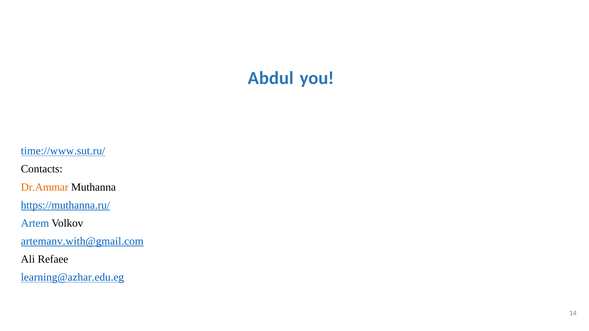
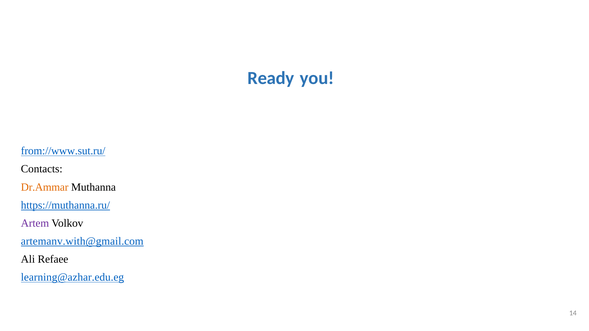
Abdul: Abdul -> Ready
time://www.sut.ru/: time://www.sut.ru/ -> from://www.sut.ru/
Artem colour: blue -> purple
